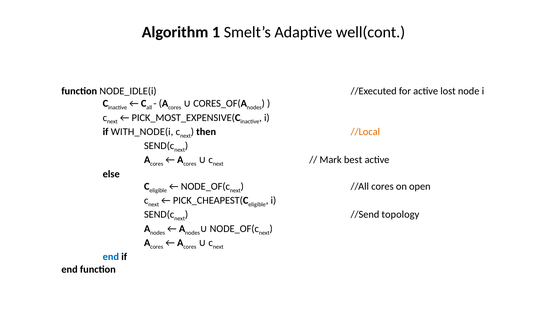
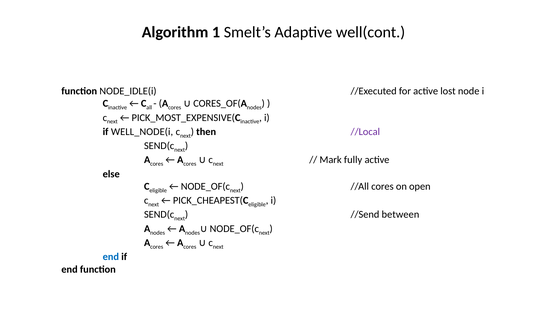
WITH_NODE(i: WITH_NODE(i -> WELL_NODE(i
//Local colour: orange -> purple
best: best -> fully
topology: topology -> between
